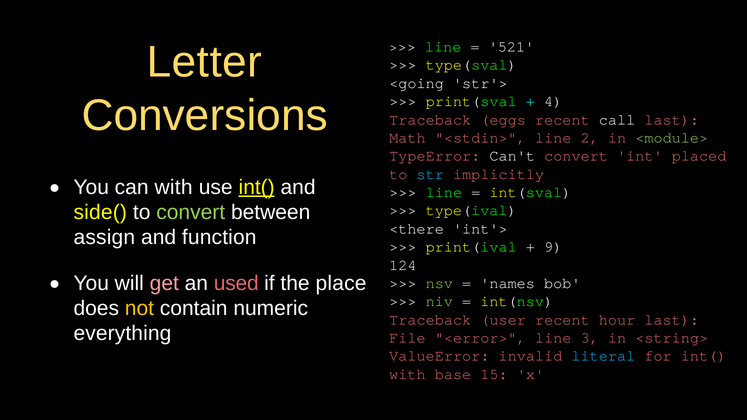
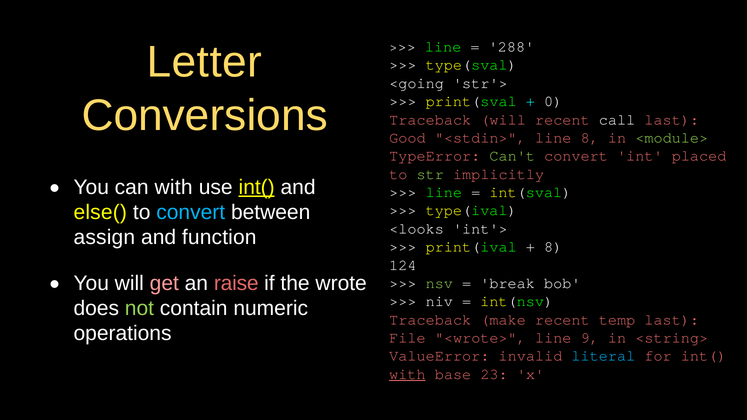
521: 521 -> 288
4: 4 -> 0
Traceback eggs: eggs -> will
Math: Math -> Good
line 2: 2 -> 8
Can't colour: white -> light green
str colour: light blue -> light green
side(: side( -> else(
convert at (191, 212) colour: light green -> light blue
<there: <there -> <looks
9 at (553, 247): 9 -> 8
used: used -> raise
place: place -> wrote
names: names -> break
niv colour: light green -> white
not colour: yellow -> light green
user: user -> make
hour: hour -> temp
everything: everything -> operations
<error>: <error> -> <wrote>
3: 3 -> 9
with at (407, 374) underline: none -> present
15: 15 -> 23
